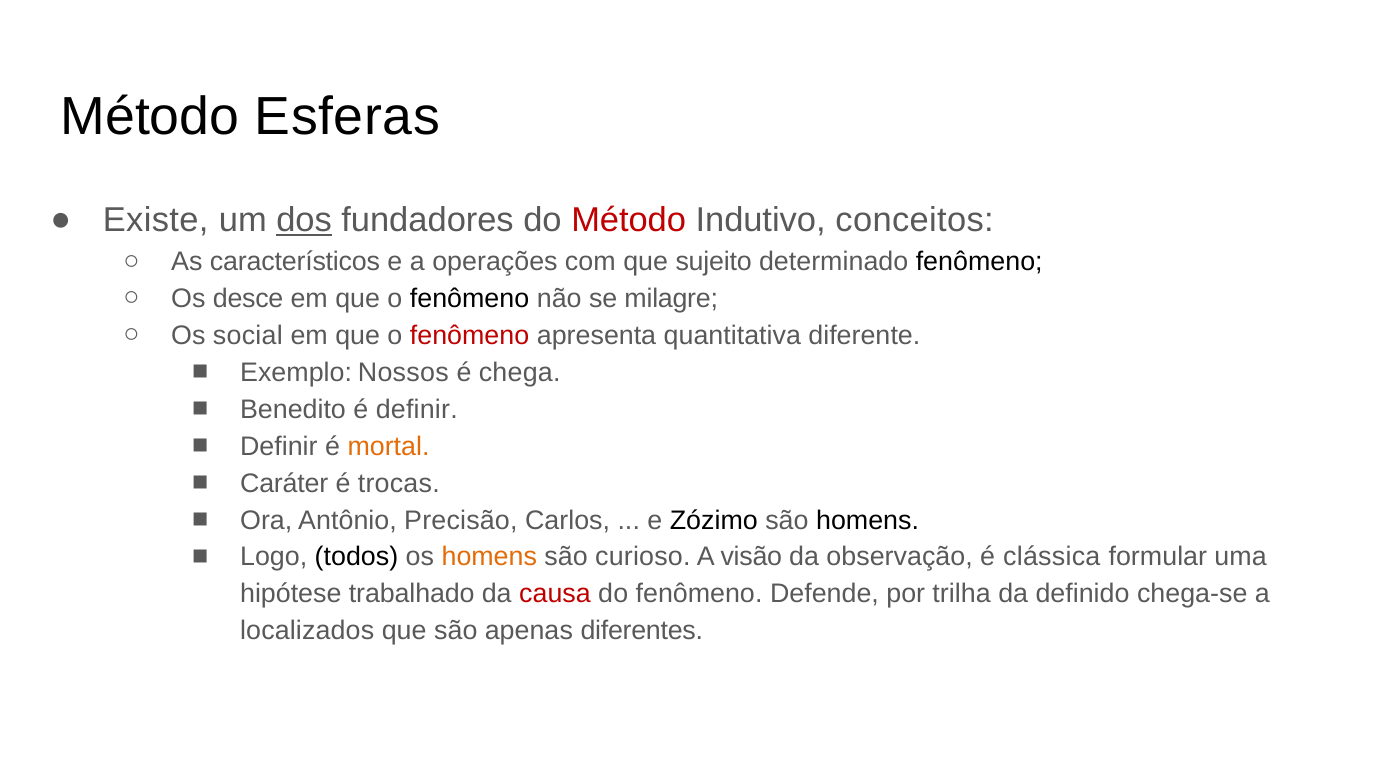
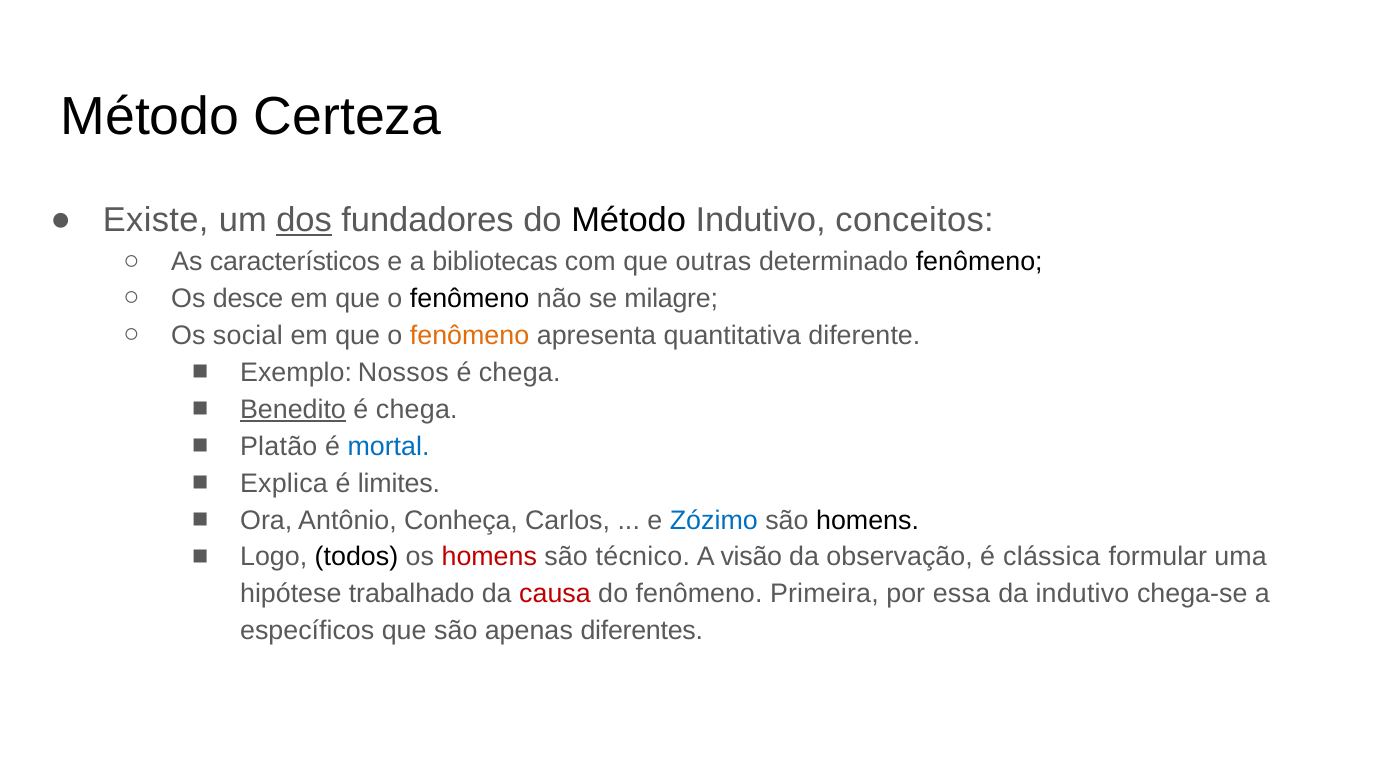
Esferas: Esferas -> Certeza
Método at (629, 221) colour: red -> black
operações: operações -> bibliotecas
sujeito: sujeito -> outras
fenômeno at (470, 336) colour: red -> orange
Benedito underline: none -> present
definir at (417, 410): definir -> chega
Definir at (279, 447): Definir -> Platão
mortal colour: orange -> blue
Caráter: Caráter -> Explica
trocas: trocas -> limites
Precisão: Precisão -> Conheça
Zózimo colour: black -> blue
homens at (489, 558) colour: orange -> red
curioso: curioso -> técnico
Defende: Defende -> Primeira
trilha: trilha -> essa
da definido: definido -> indutivo
localizados: localizados -> específicos
